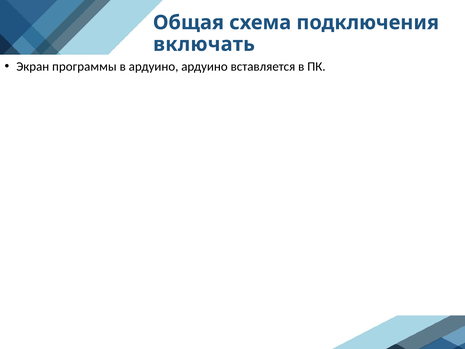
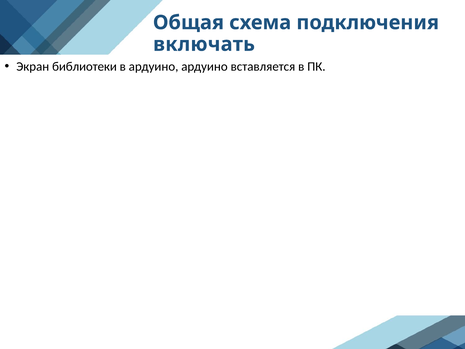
программы: программы -> библиотеки
